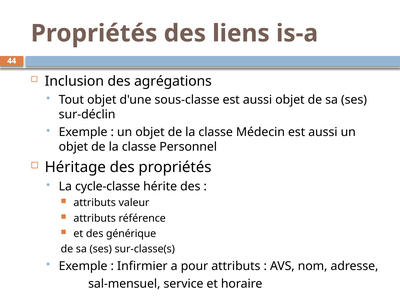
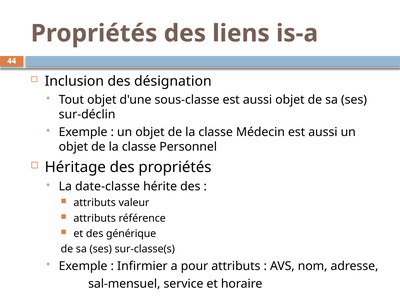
agrégations: agrégations -> désignation
cycle-classe: cycle-classe -> date-classe
